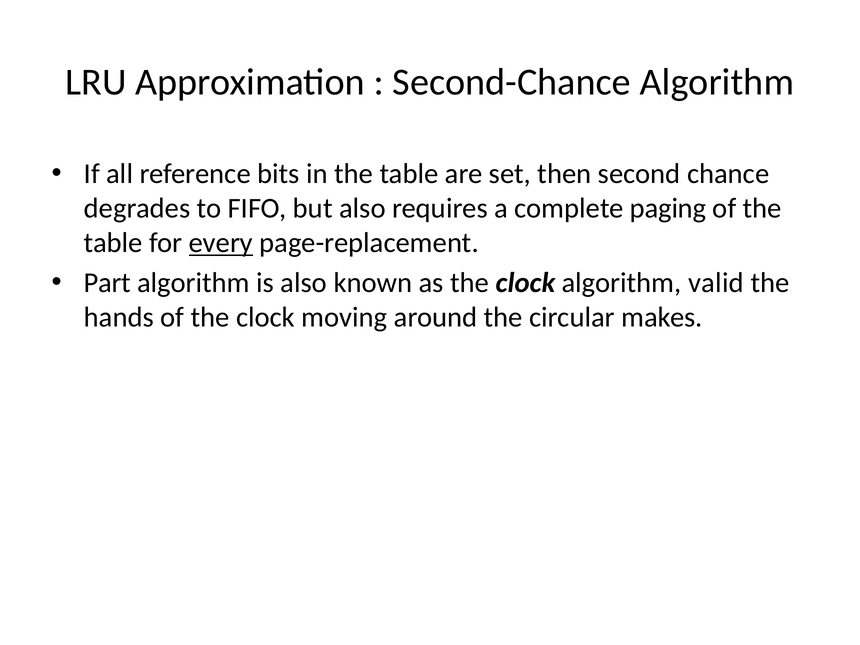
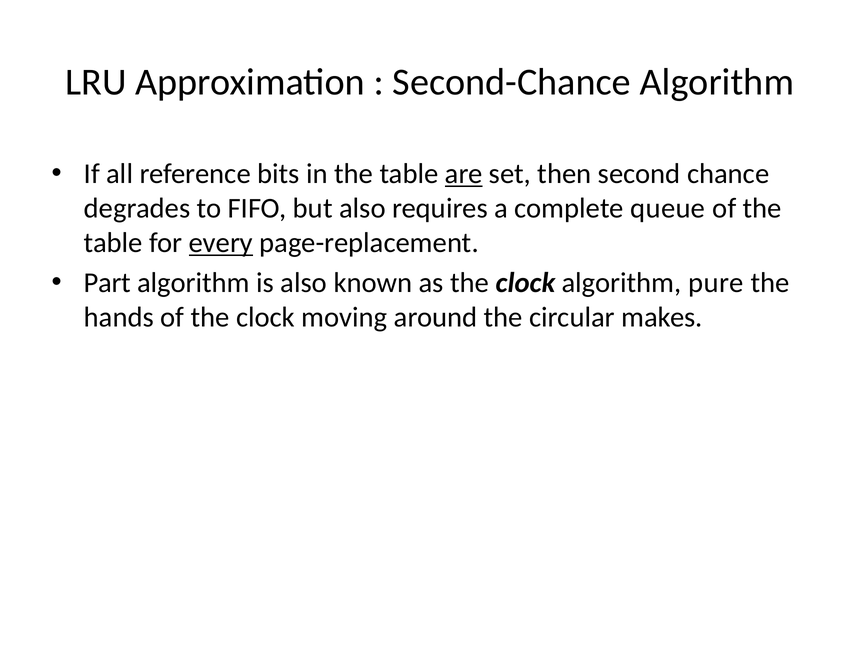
are underline: none -> present
paging: paging -> queue
valid: valid -> pure
